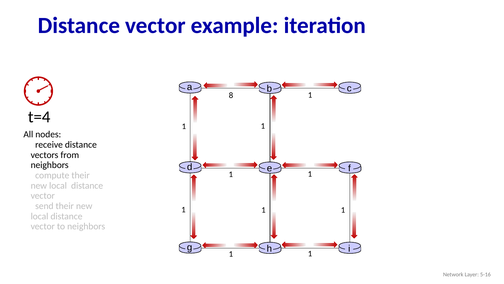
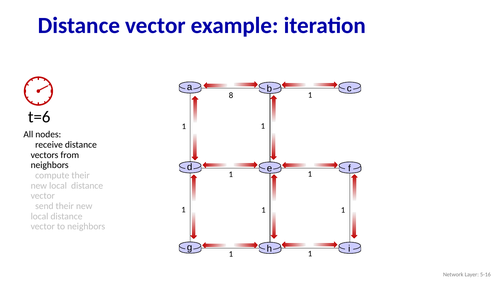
t=4: t=4 -> t=6
